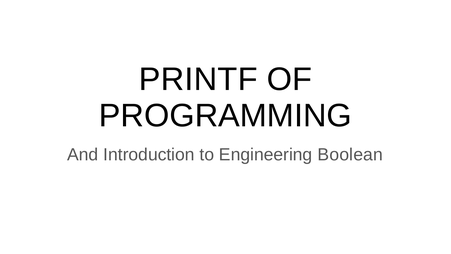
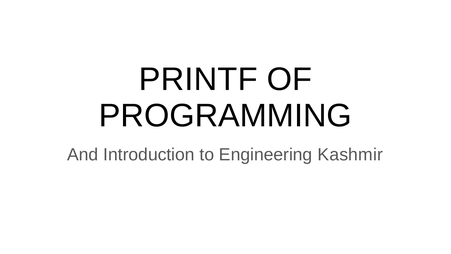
Boolean: Boolean -> Kashmir
